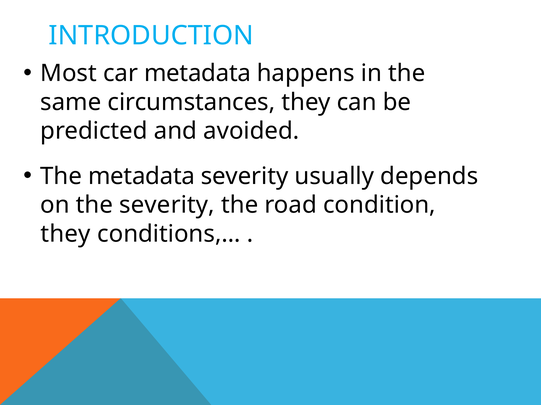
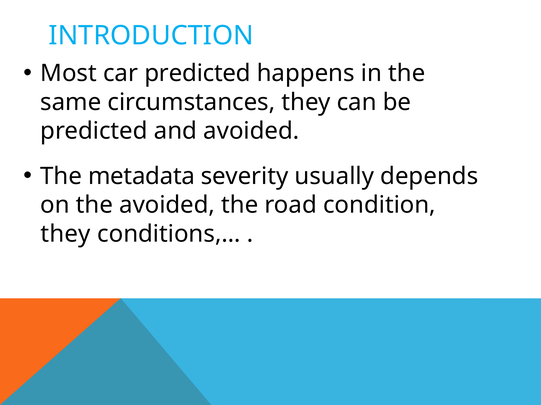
car metadata: metadata -> predicted
the severity: severity -> avoided
